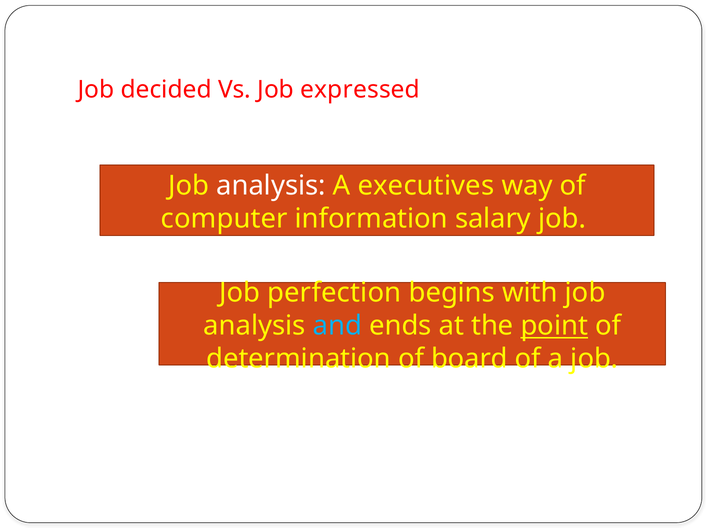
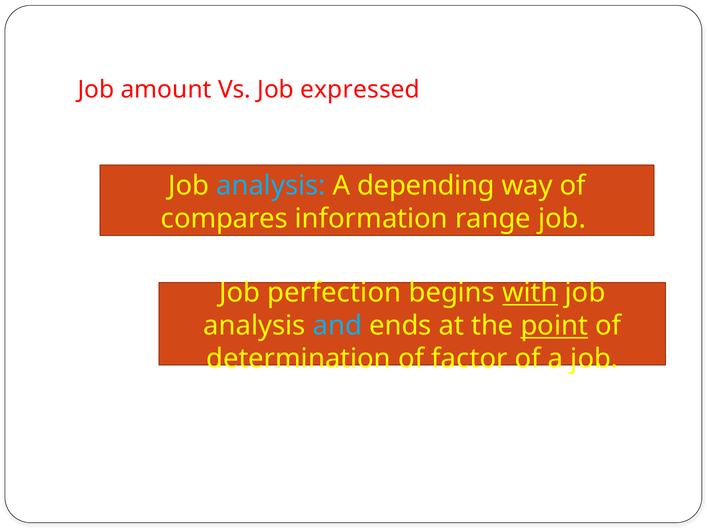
decided: decided -> amount
analysis at (271, 186) colour: white -> light blue
executives: executives -> depending
computer: computer -> compares
salary: salary -> range
with underline: none -> present
board: board -> factor
